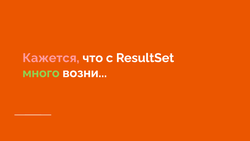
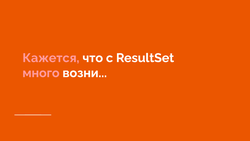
много colour: light green -> pink
